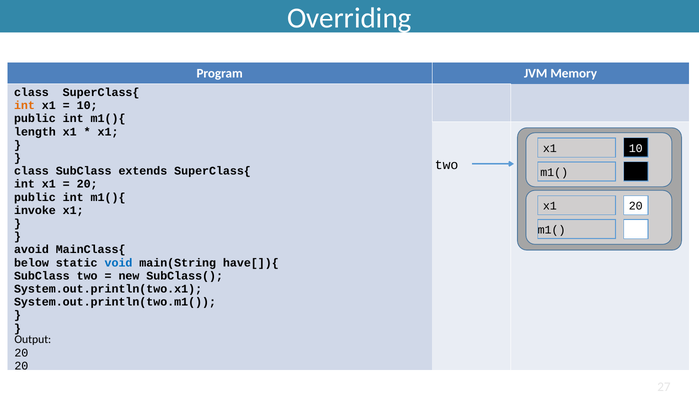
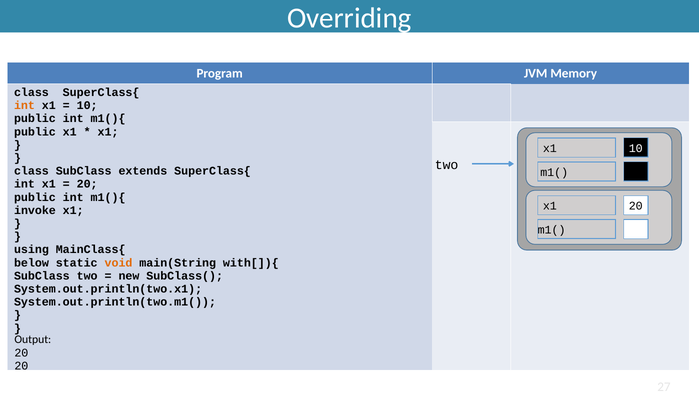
length at (35, 132): length -> public
avoid: avoid -> using
void colour: blue -> orange
have[]){: have[]){ -> with[]){
